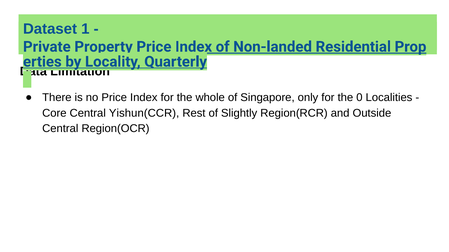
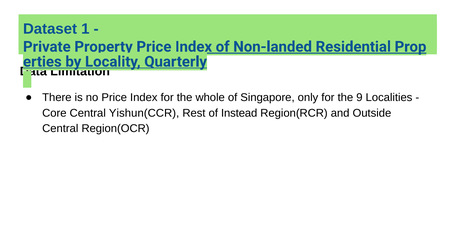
0: 0 -> 9
Slightly: Slightly -> Instead
